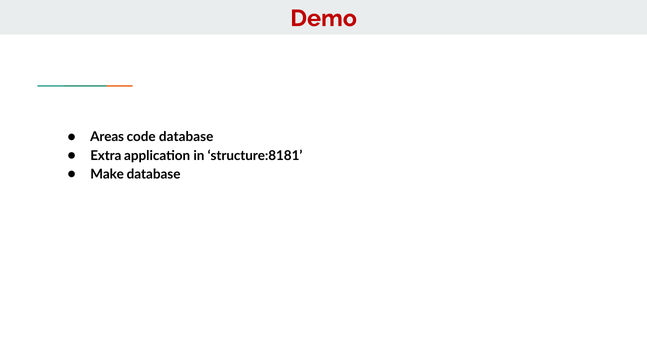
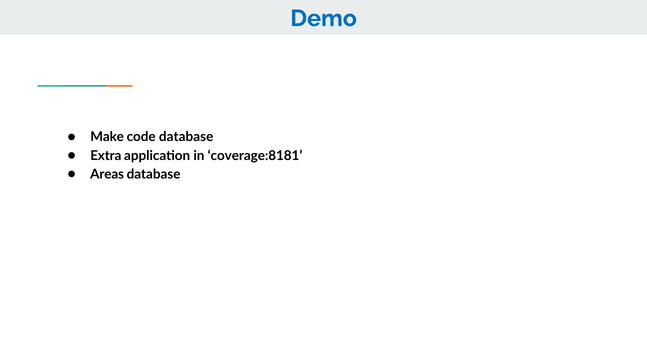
Demo colour: red -> blue
Areas: Areas -> Make
structure:8181: structure:8181 -> coverage:8181
Make: Make -> Areas
